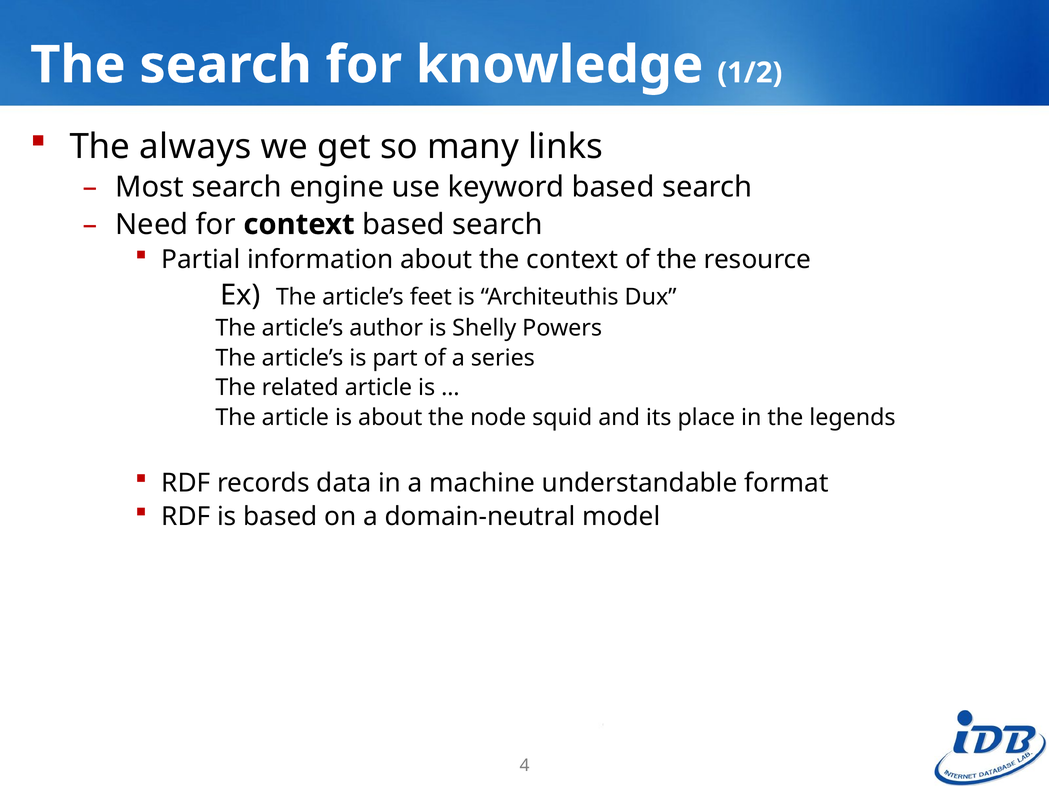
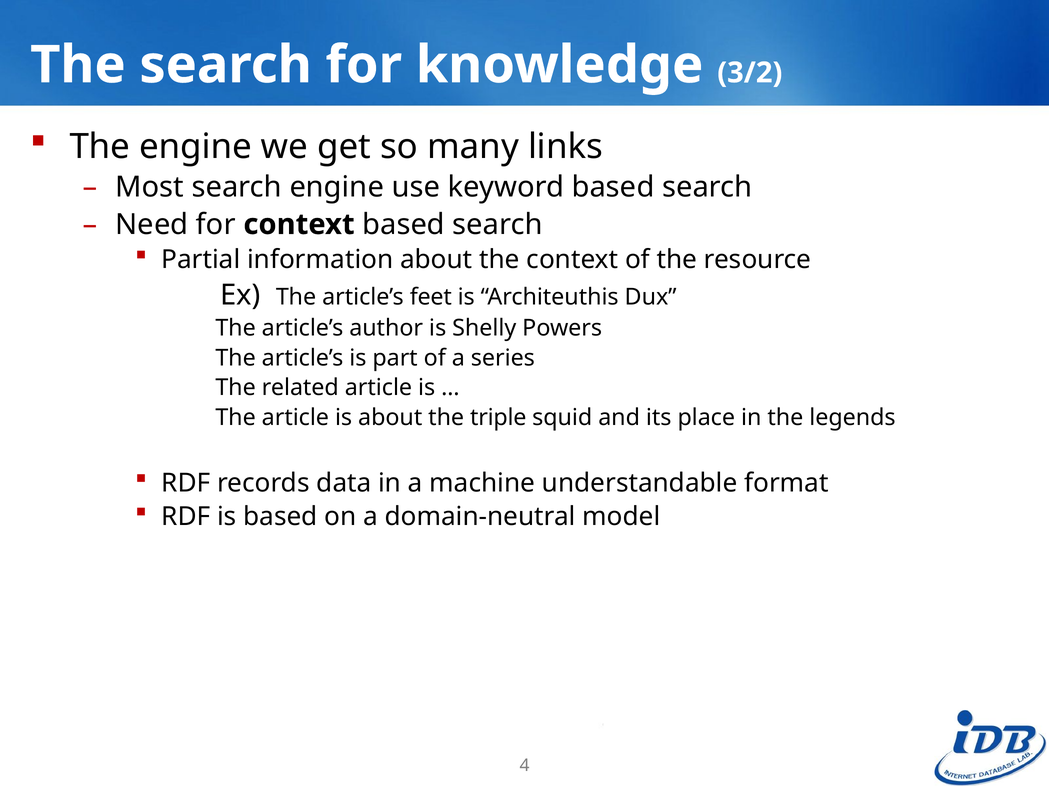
1/2: 1/2 -> 3/2
The always: always -> engine
node: node -> triple
